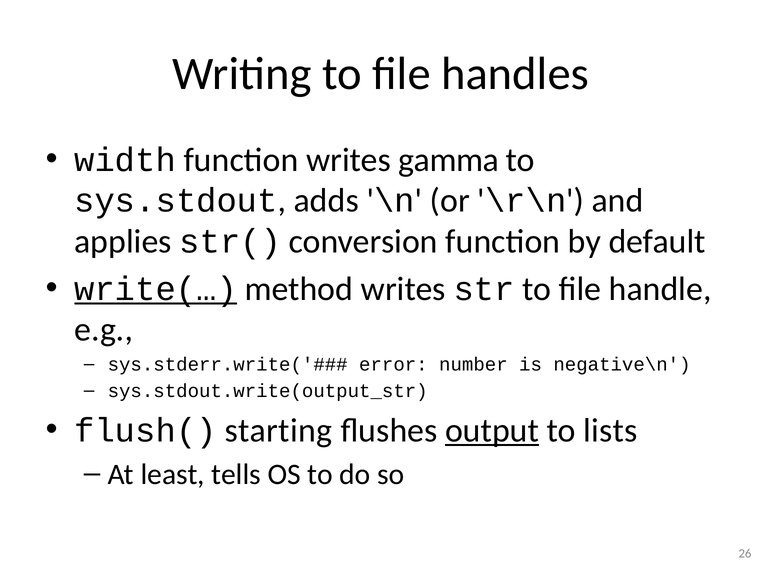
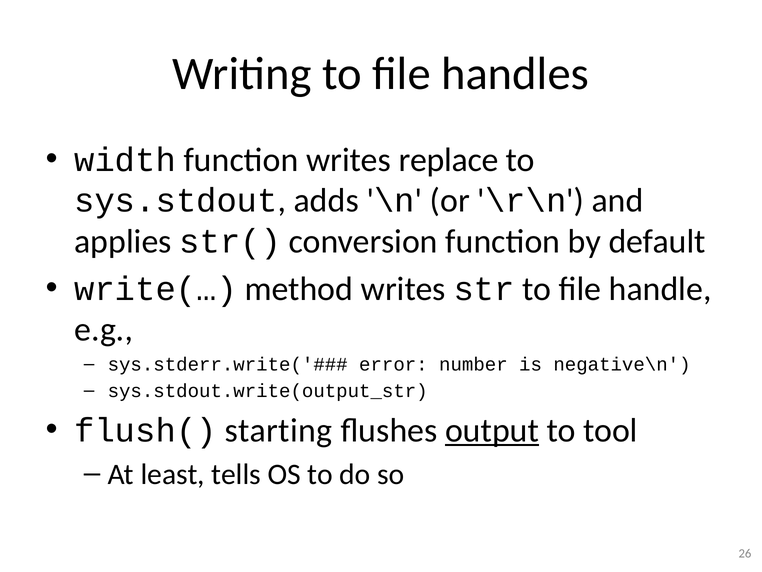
gamma: gamma -> replace
write(… underline: present -> none
lists: lists -> tool
